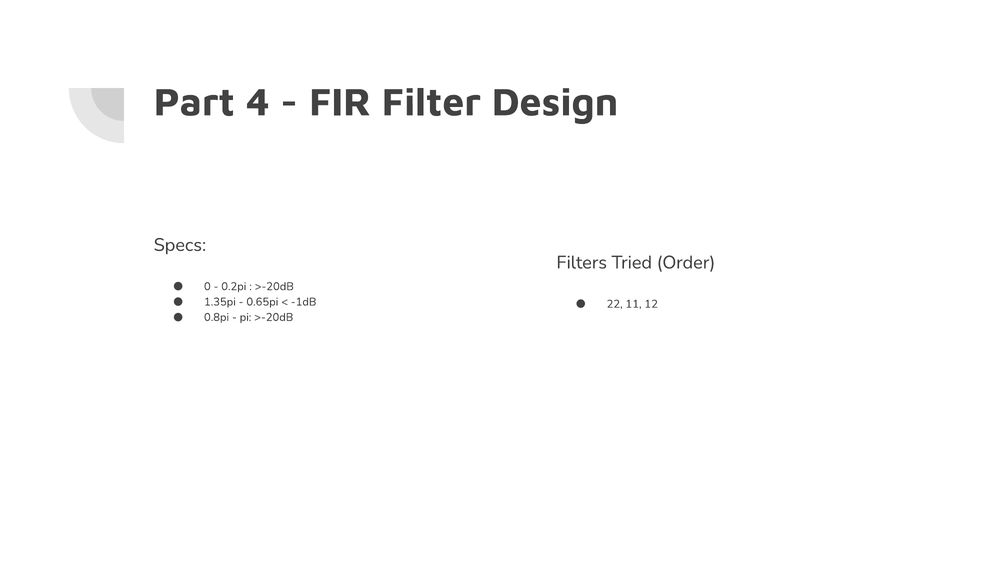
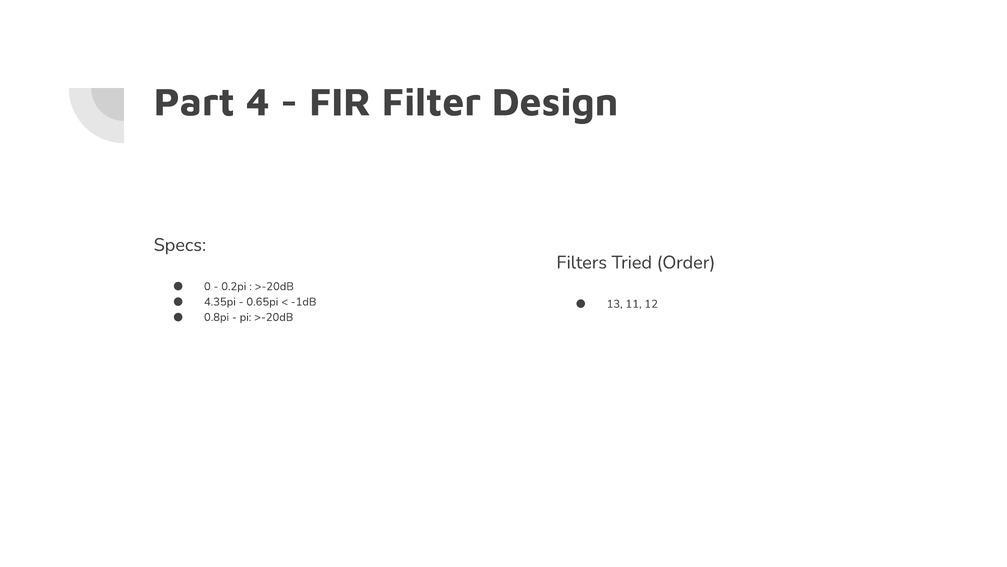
1.35pi: 1.35pi -> 4.35pi
22: 22 -> 13
